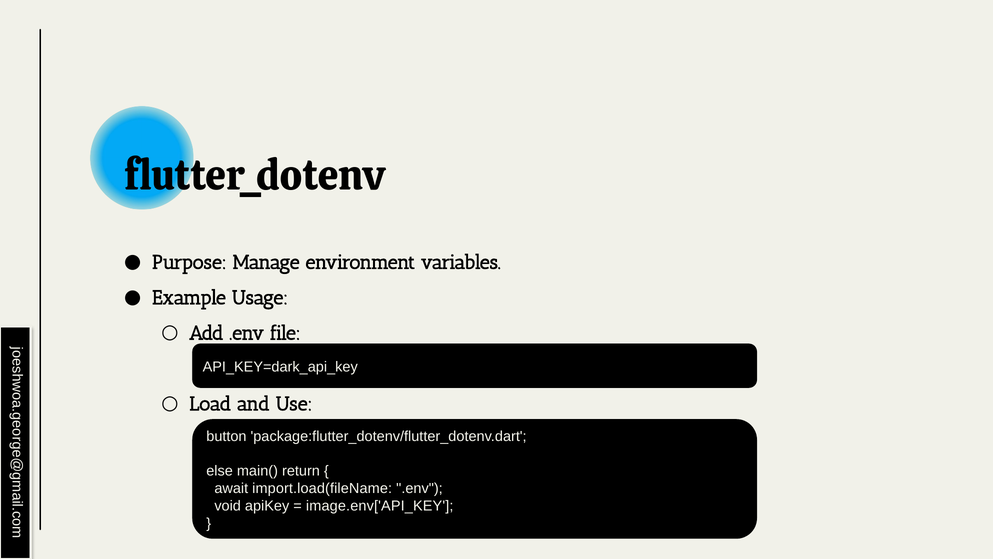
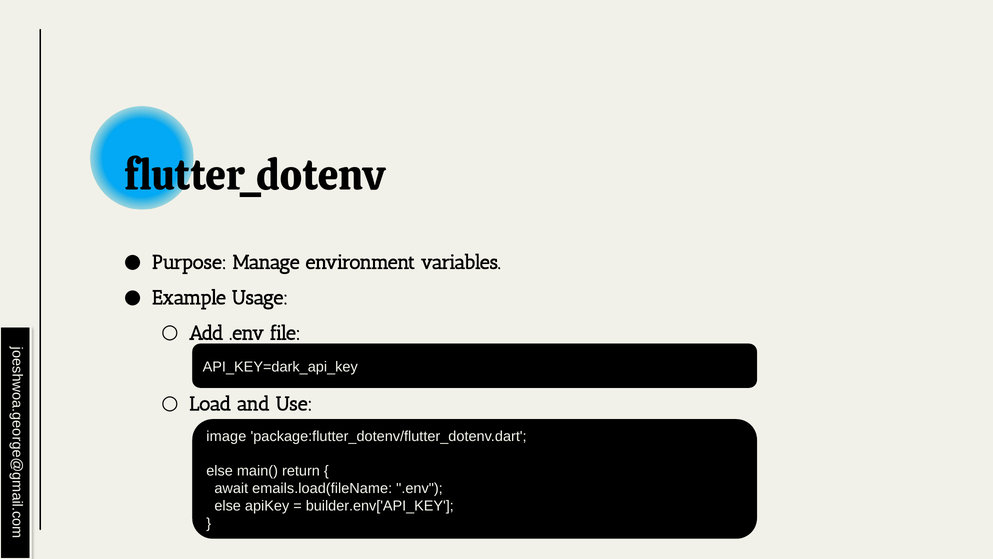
button: button -> image
import.load(fileName: import.load(fileName -> emails.load(fileName
void at (228, 506): void -> else
image.env['API_KEY: image.env['API_KEY -> builder.env['API_KEY
